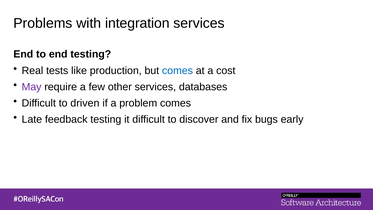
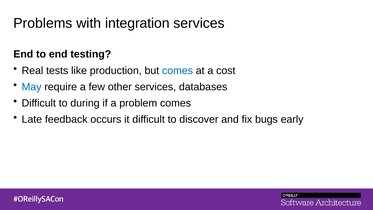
May colour: purple -> blue
driven: driven -> during
feedback testing: testing -> occurs
